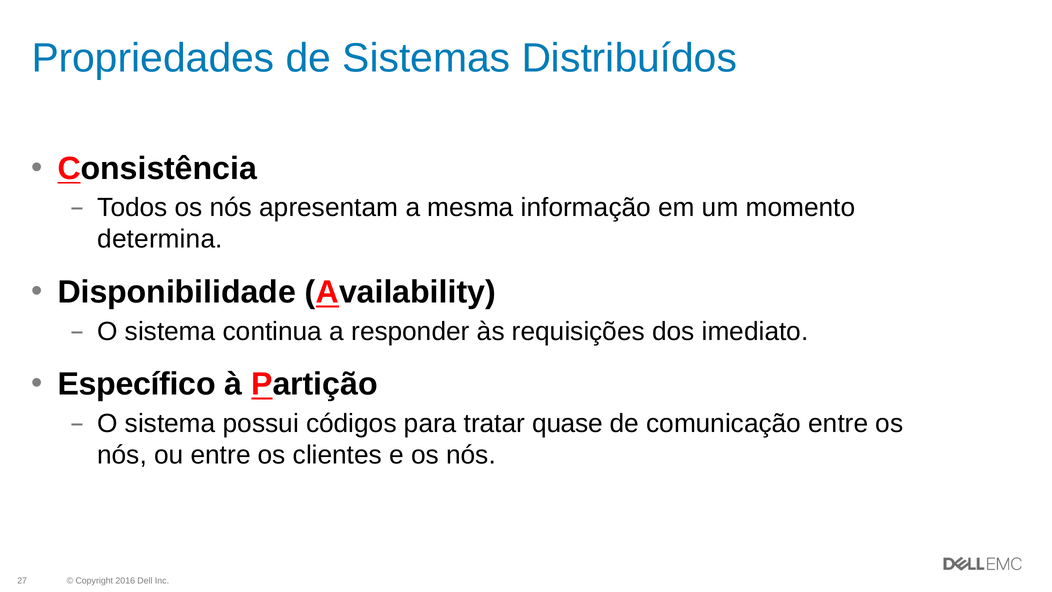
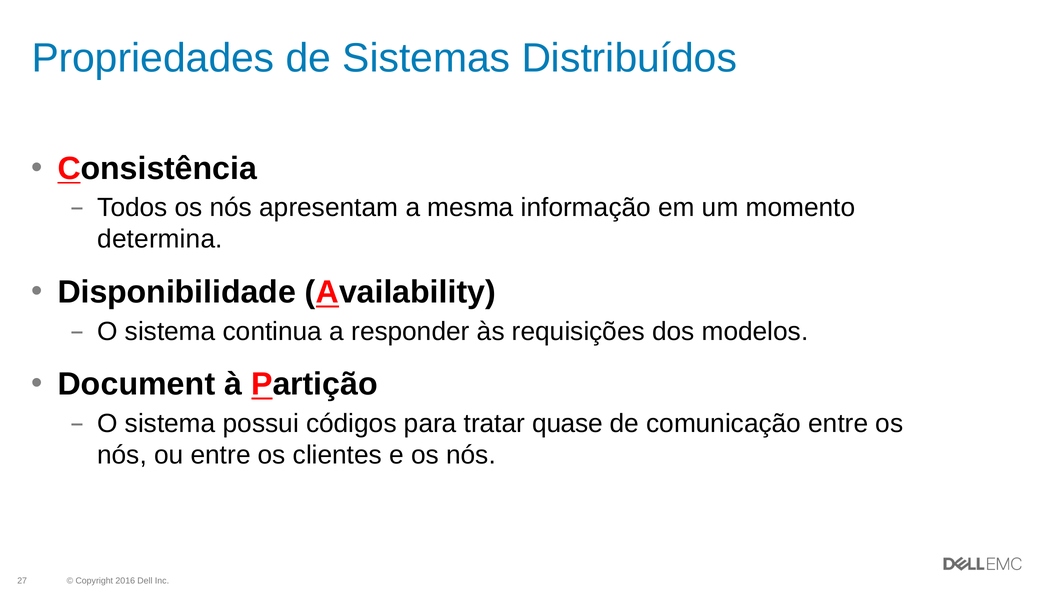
imediato: imediato -> modelos
Específico: Específico -> Document
